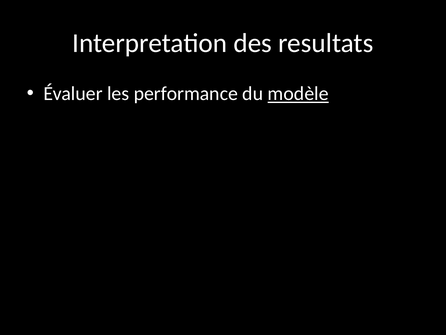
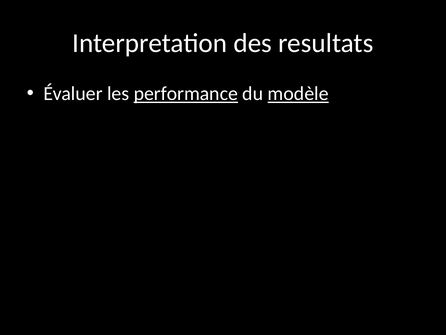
performance underline: none -> present
